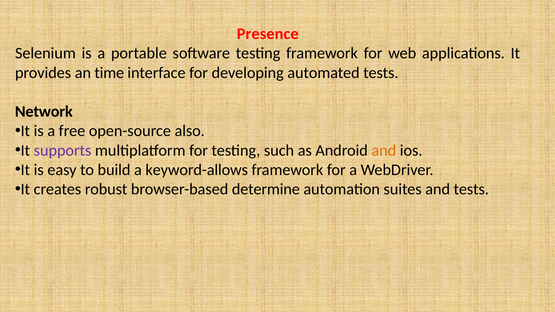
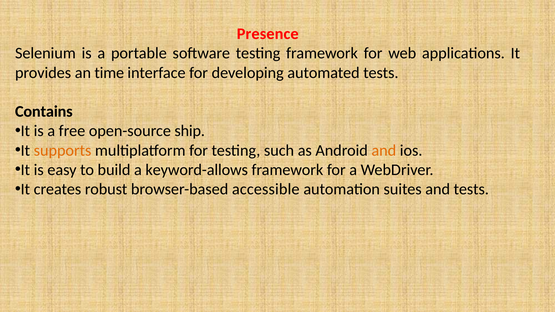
Network: Network -> Contains
also: also -> ship
supports colour: purple -> orange
determine: determine -> accessible
